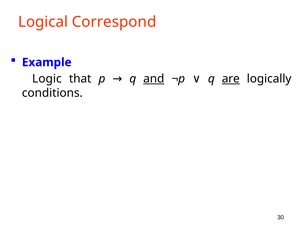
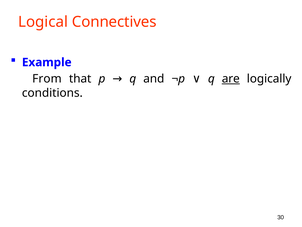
Correspond: Correspond -> Connectives
Logic: Logic -> From
and underline: present -> none
